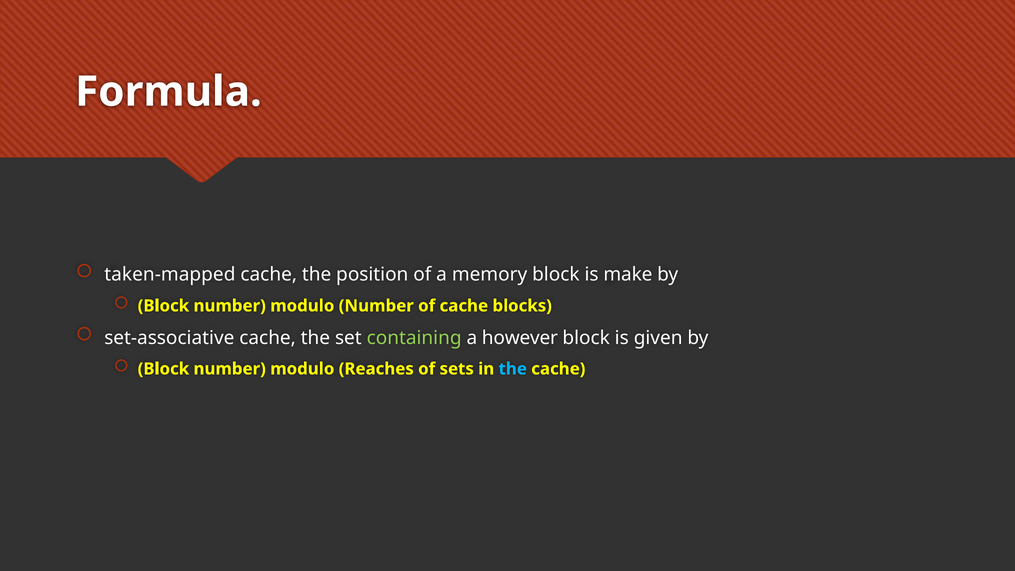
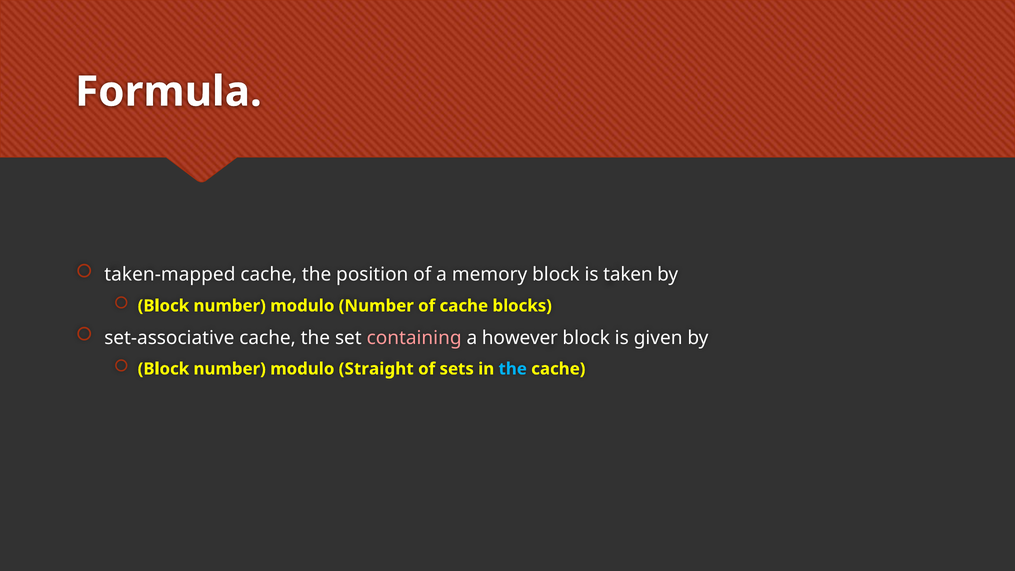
make: make -> taken
containing colour: light green -> pink
Reaches: Reaches -> Straight
